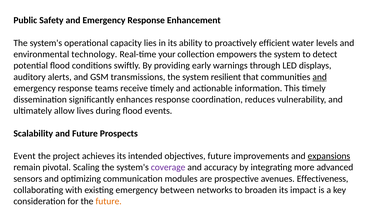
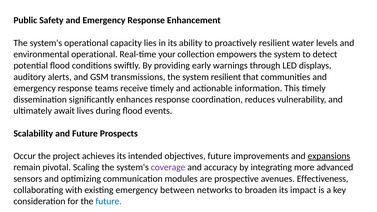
proactively efficient: efficient -> resilient
environmental technology: technology -> operational
and at (320, 77) underline: present -> none
allow: allow -> await
Event: Event -> Occur
future at (109, 201) colour: orange -> blue
